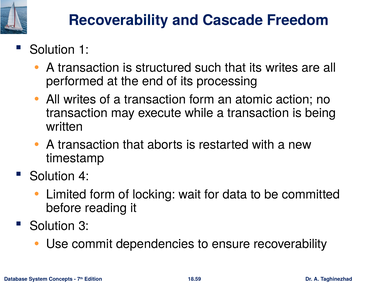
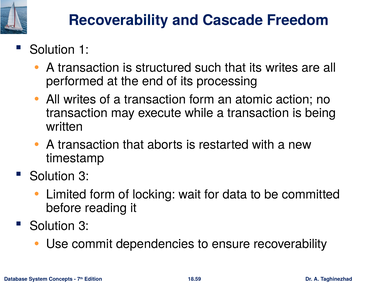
4 at (84, 176): 4 -> 3
